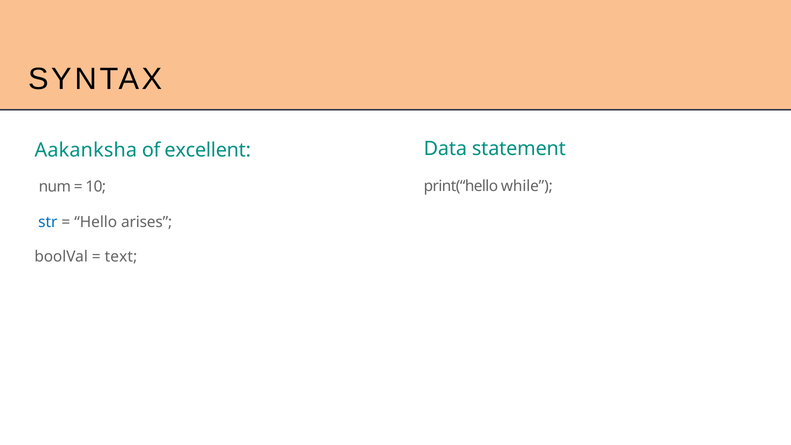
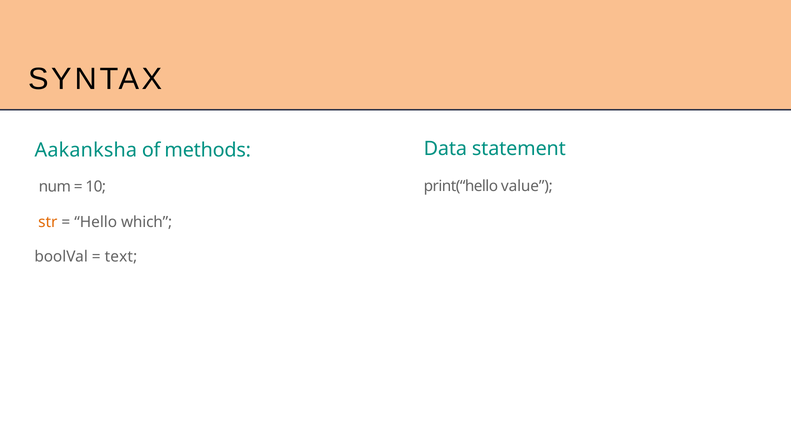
excellent: excellent -> methods
while: while -> value
str colour: blue -> orange
arises: arises -> which
